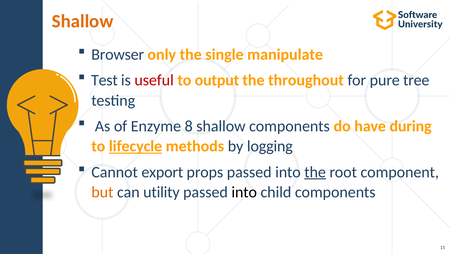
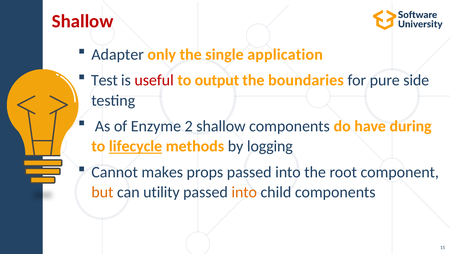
Shallow at (83, 21) colour: orange -> red
Browser: Browser -> Adapter
manipulate: manipulate -> application
throughout: throughout -> boundaries
tree: tree -> side
8: 8 -> 2
export: export -> makes
the at (315, 172) underline: present -> none
into at (244, 192) colour: black -> orange
